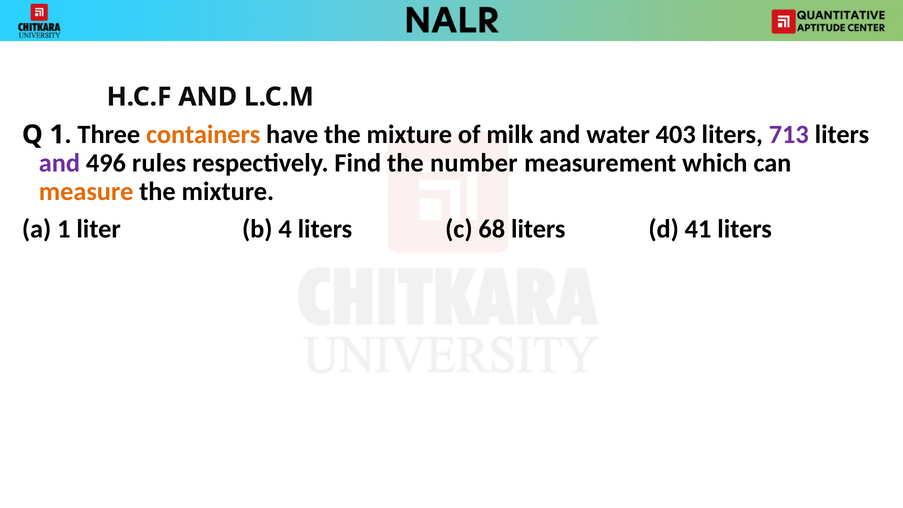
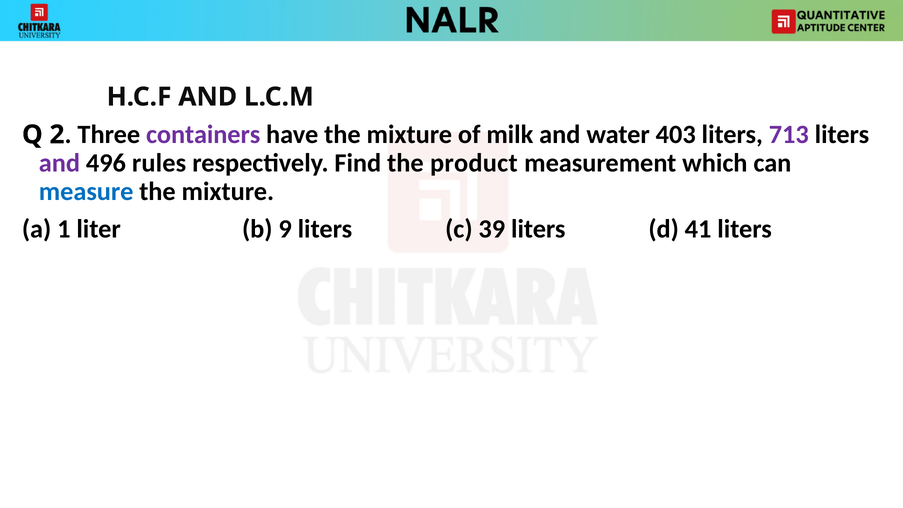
Q 1: 1 -> 2
containers colour: orange -> purple
number: number -> product
measure colour: orange -> blue
4: 4 -> 9
68: 68 -> 39
